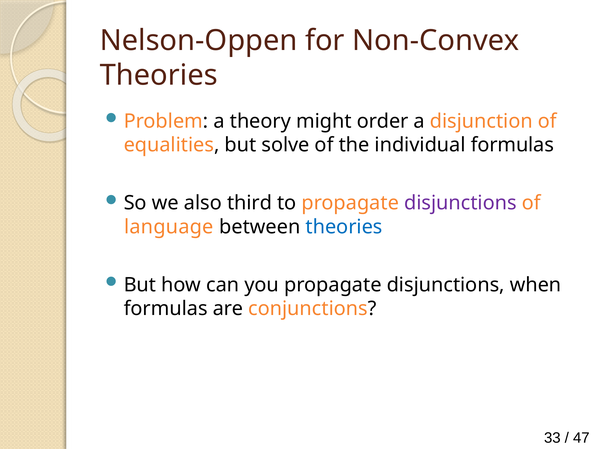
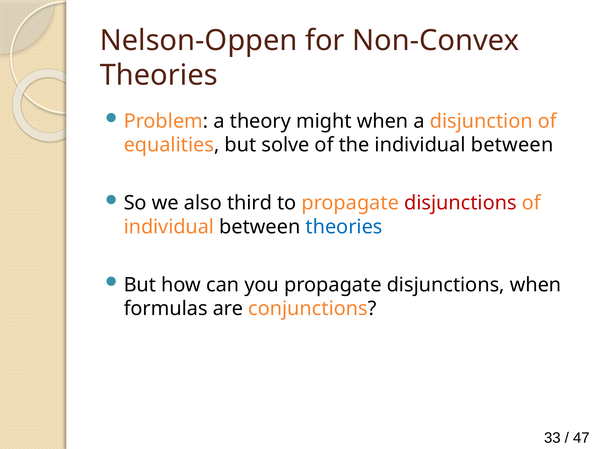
might order: order -> when
the individual formulas: formulas -> between
disjunctions at (460, 203) colour: purple -> red
language at (169, 227): language -> individual
